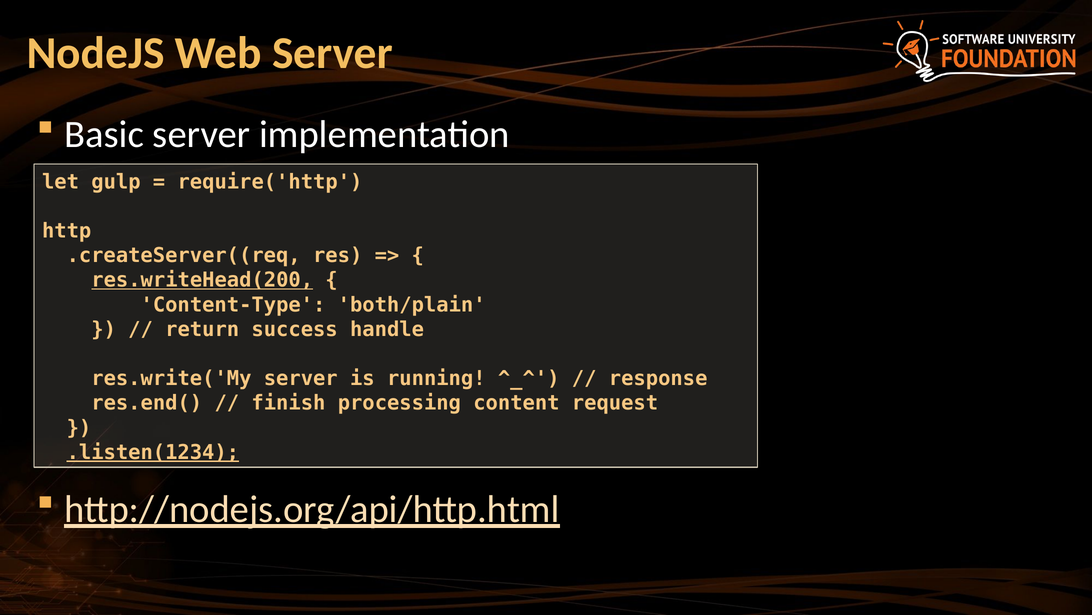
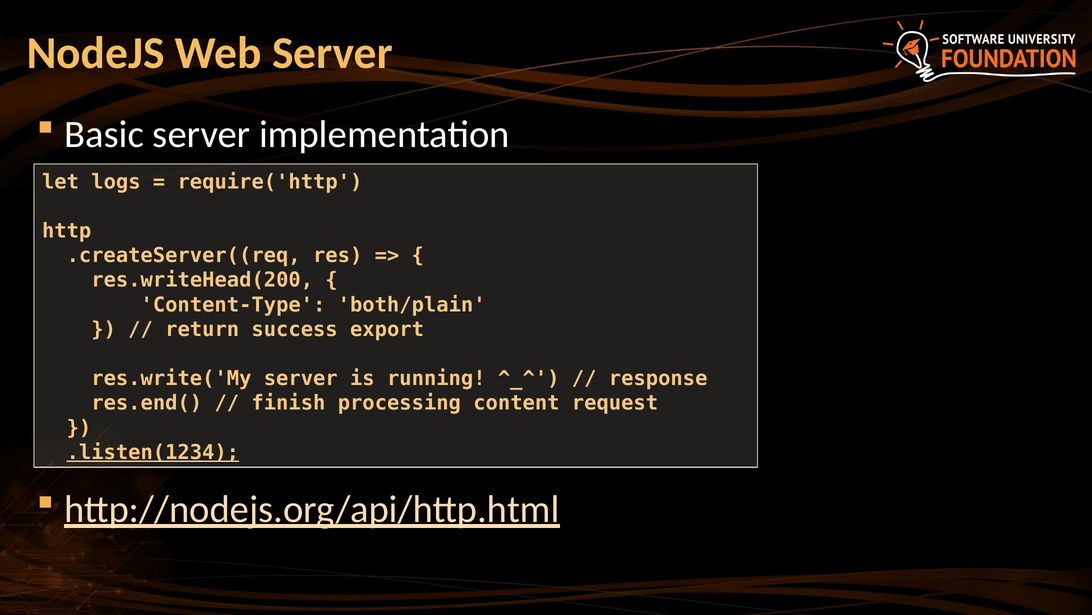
gulp: gulp -> logs
res.writeHead(200 underline: present -> none
handle: handle -> export
